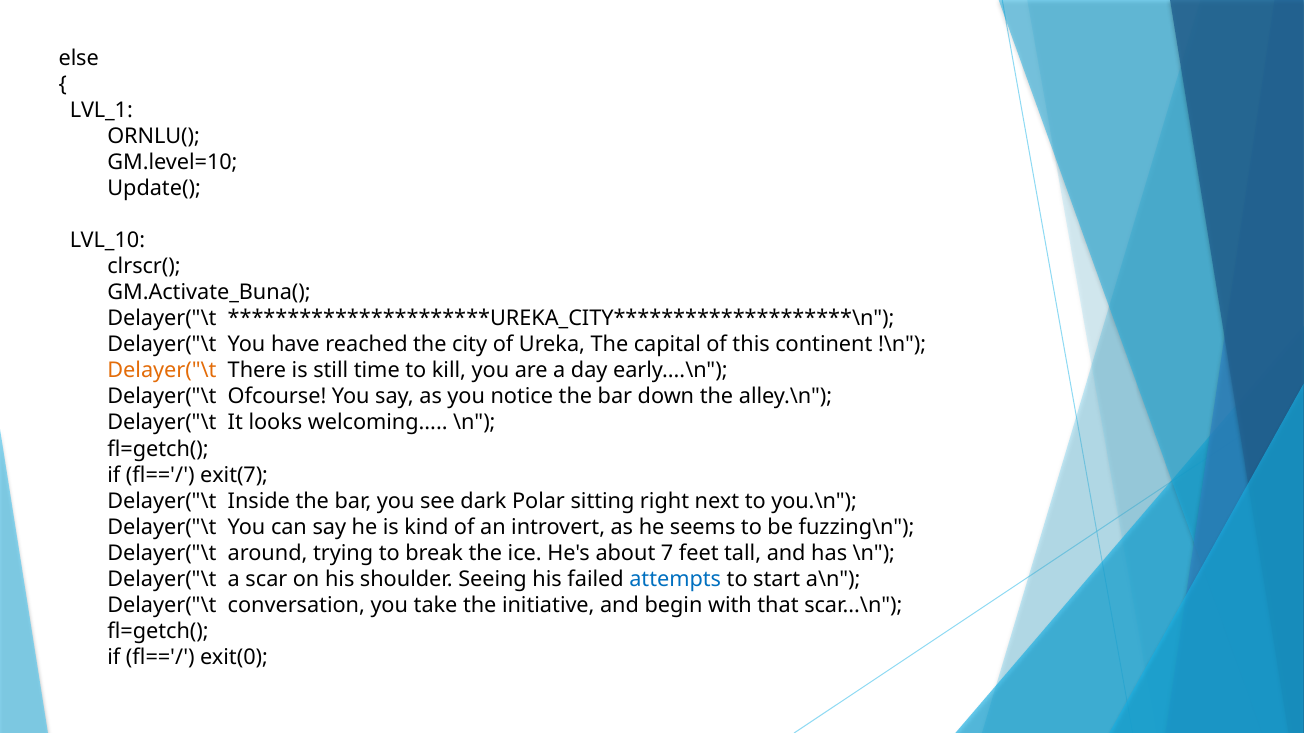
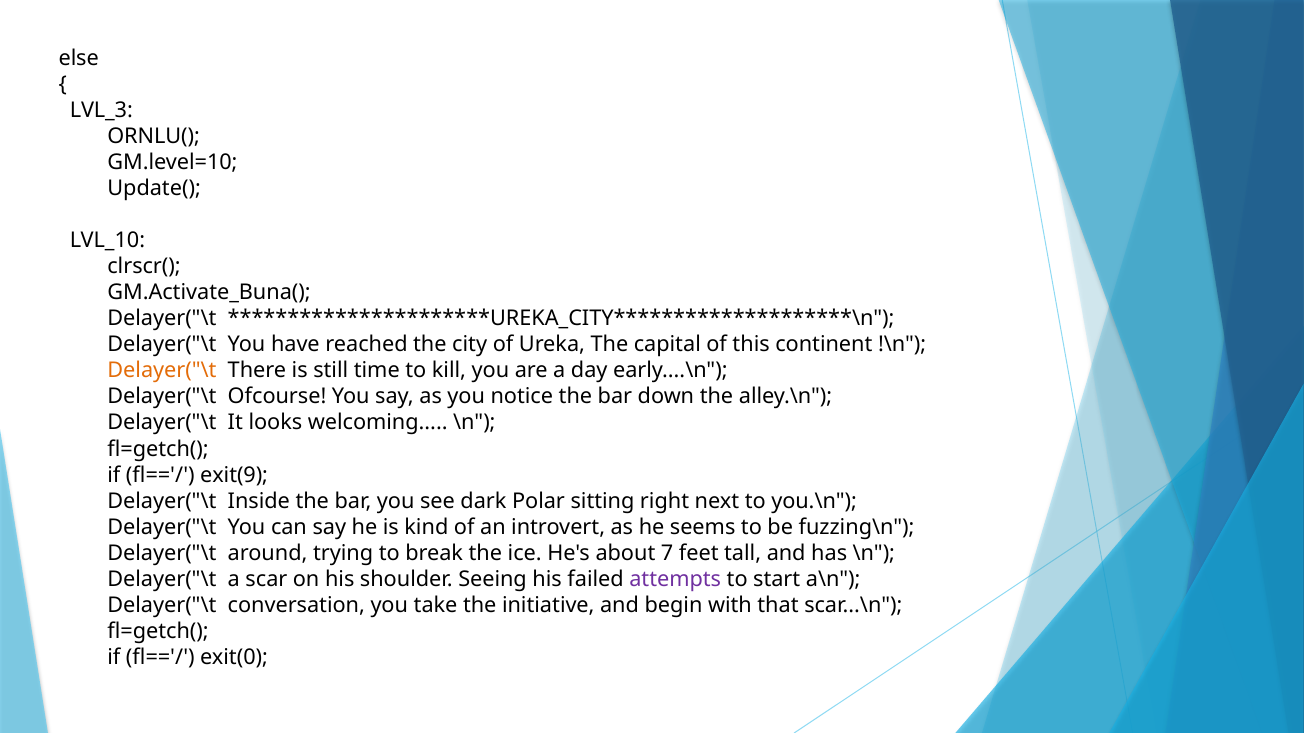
LVL_1: LVL_1 -> LVL_3
exit(7: exit(7 -> exit(9
attempts colour: blue -> purple
